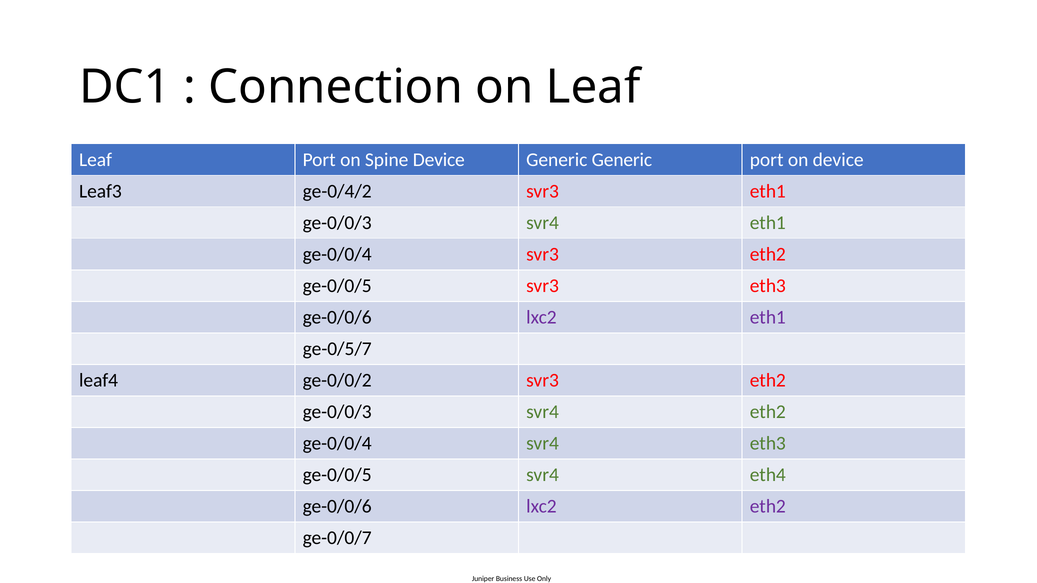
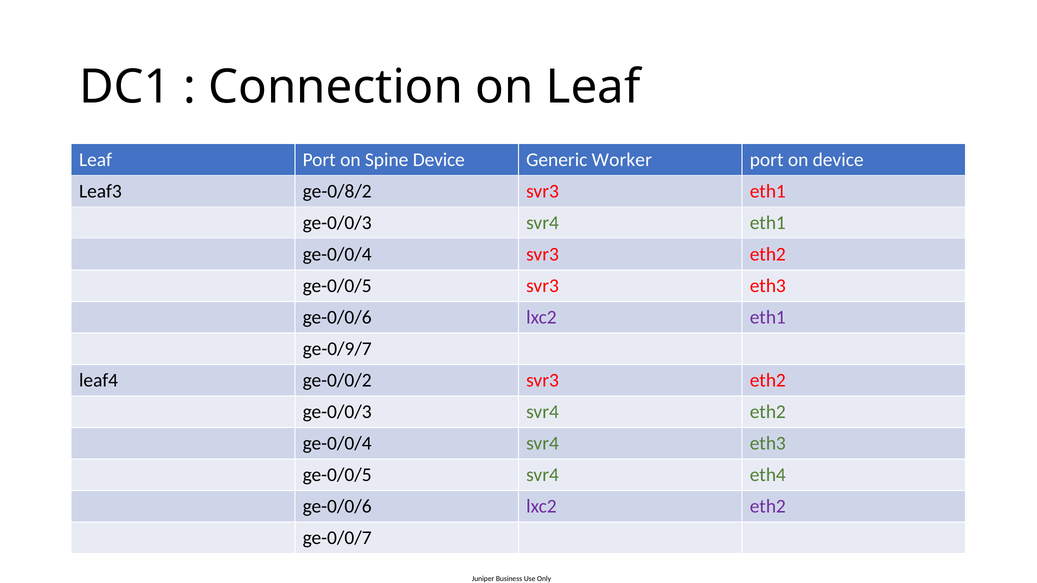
Generic Generic: Generic -> Worker
ge-0/4/2: ge-0/4/2 -> ge-0/8/2
ge-0/5/7: ge-0/5/7 -> ge-0/9/7
